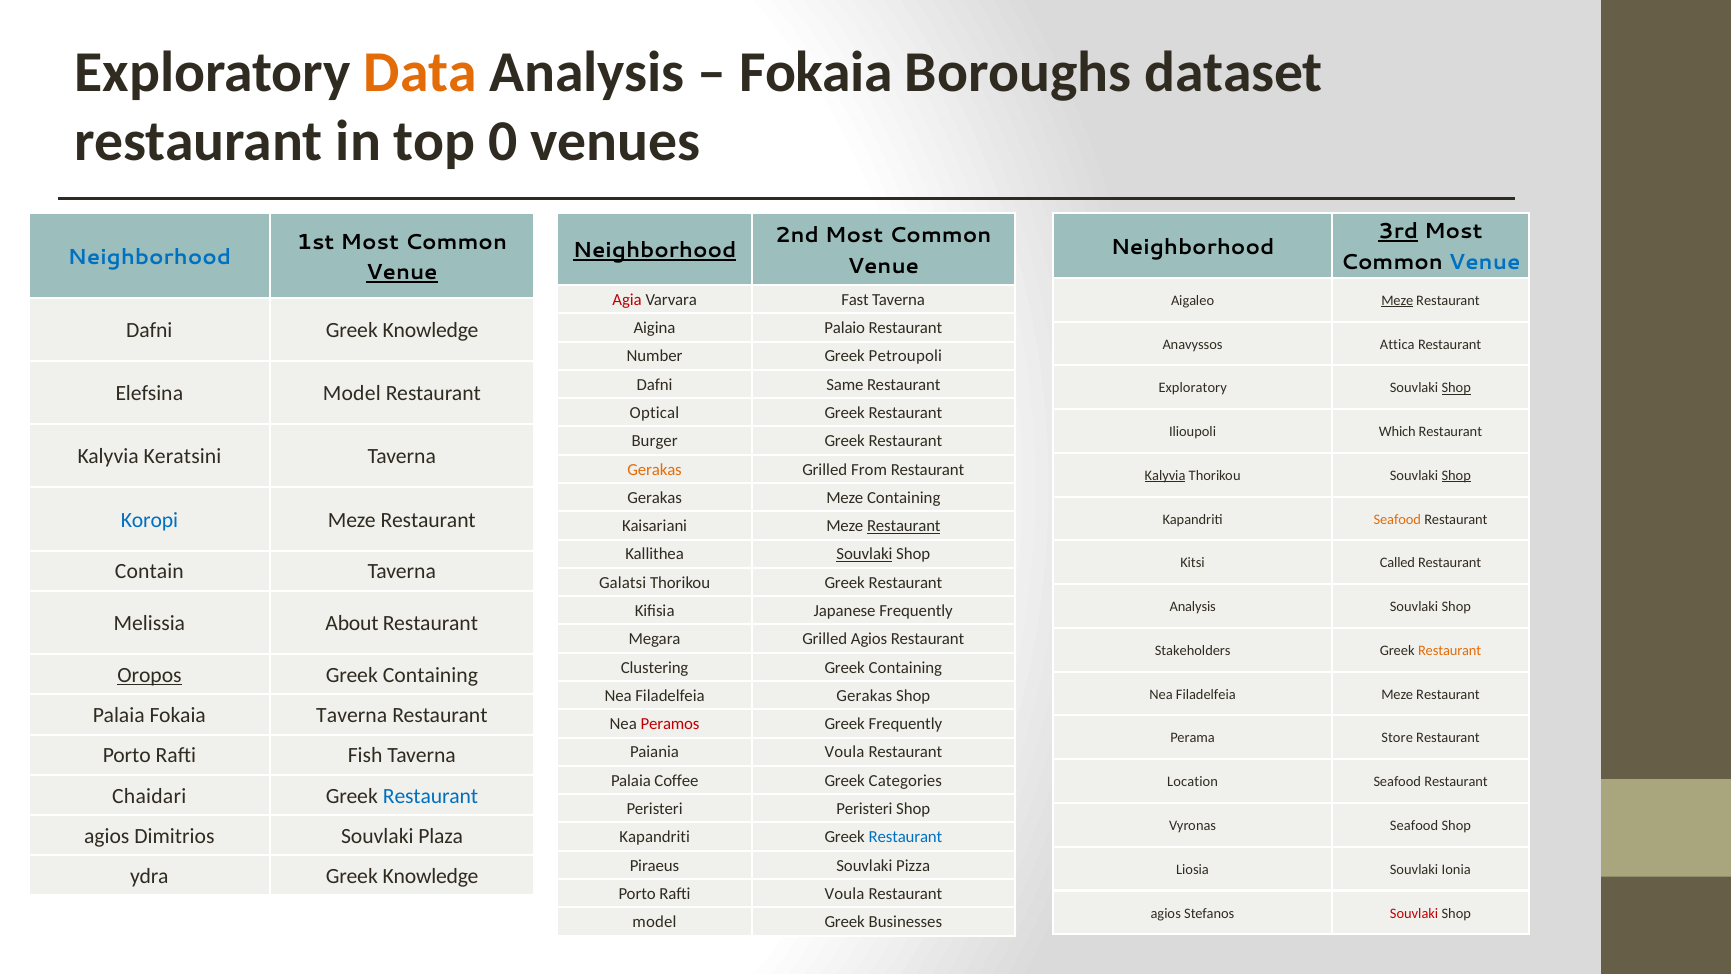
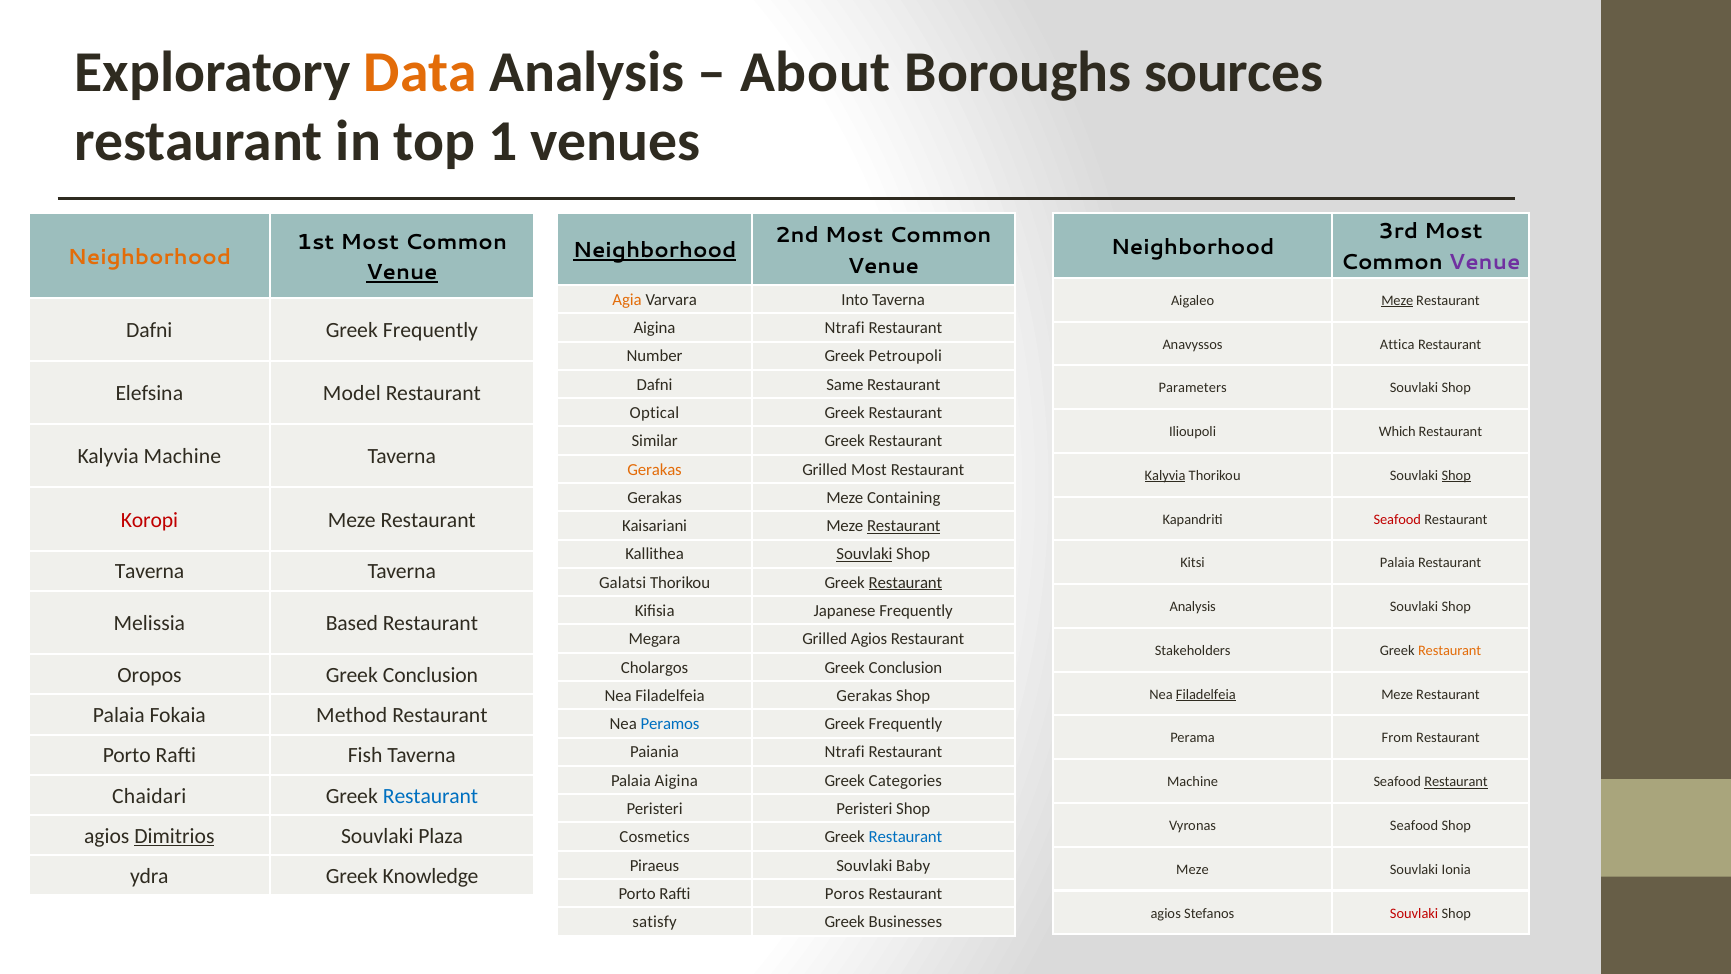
Fokaia at (816, 72): Fokaia -> About
dataset: dataset -> sources
0: 0 -> 1
3rd underline: present -> none
Neighborhood at (149, 257) colour: blue -> orange
Venue at (1485, 262) colour: blue -> purple
Agia colour: red -> orange
Fast: Fast -> Into
Aigina Palaio: Palaio -> Ntrafi
Dafni Greek Knowledge: Knowledge -> Frequently
Exploratory at (1193, 388): Exploratory -> Parameters
Shop at (1456, 388) underline: present -> none
Burger: Burger -> Similar
Kalyvia Keratsini: Keratsini -> Machine
Grilled From: From -> Most
Koropi colour: blue -> red
Seafood at (1397, 519) colour: orange -> red
Kitsi Called: Called -> Palaia
Contain at (149, 572): Contain -> Taverna
Restaurant at (905, 583) underline: none -> present
About: About -> Based
Clustering: Clustering -> Cholargos
Containing at (905, 667): Containing -> Conclusion
Oropos underline: present -> none
Containing at (430, 675): Containing -> Conclusion
Filadelfeia at (1206, 694) underline: none -> present
Fokaia Taverna: Taverna -> Method
Peramos colour: red -> blue
Store: Store -> From
Paiania Voula: Voula -> Ntrafi
Palaia Coffee: Coffee -> Aigina
Location at (1193, 782): Location -> Machine
Restaurant at (1456, 782) underline: none -> present
Dimitrios underline: none -> present
Kapandriti at (655, 837): Kapandriti -> Cosmetics
Pizza: Pizza -> Baby
Liosia at (1193, 869): Liosia -> Meze
Rafti Voula: Voula -> Poros
model at (654, 922): model -> satisfy
